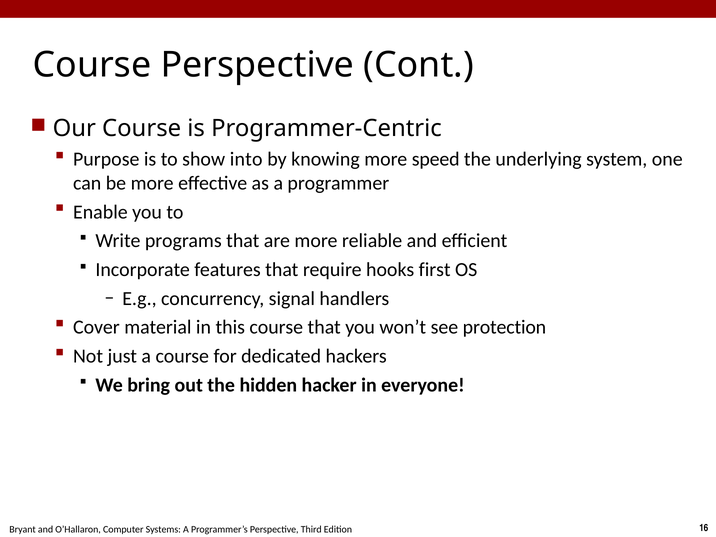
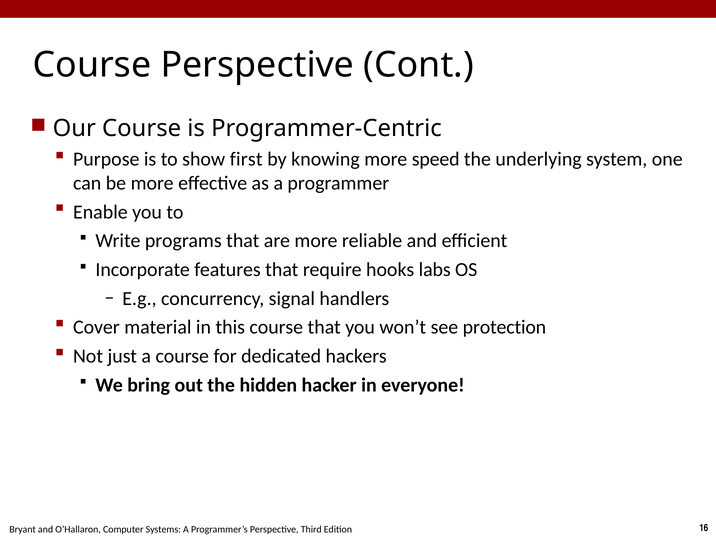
into: into -> first
first: first -> labs
